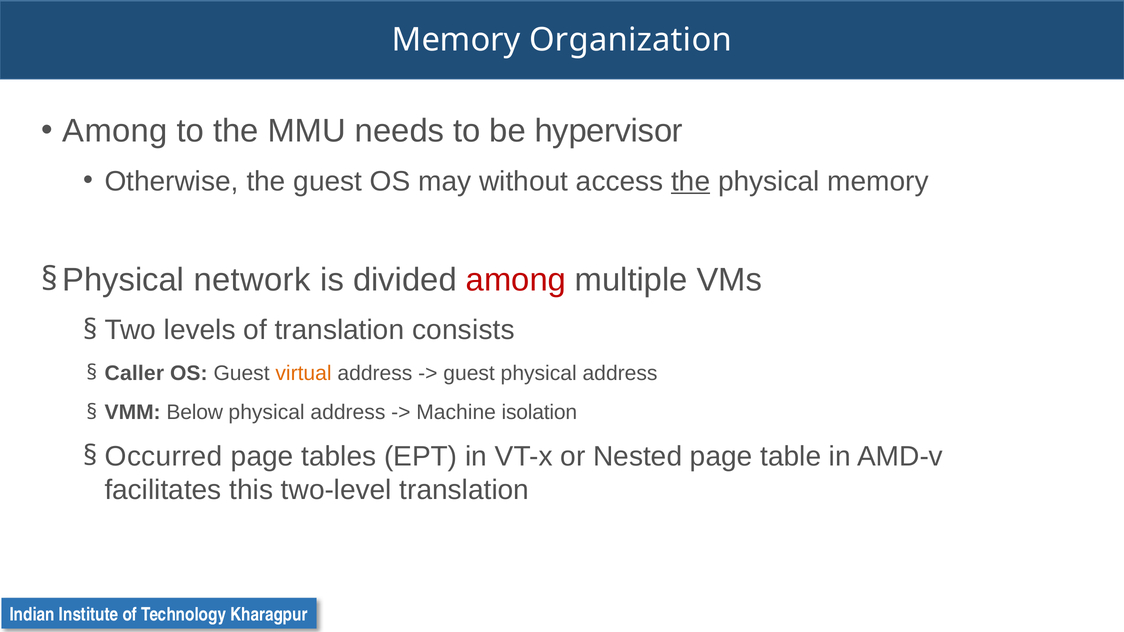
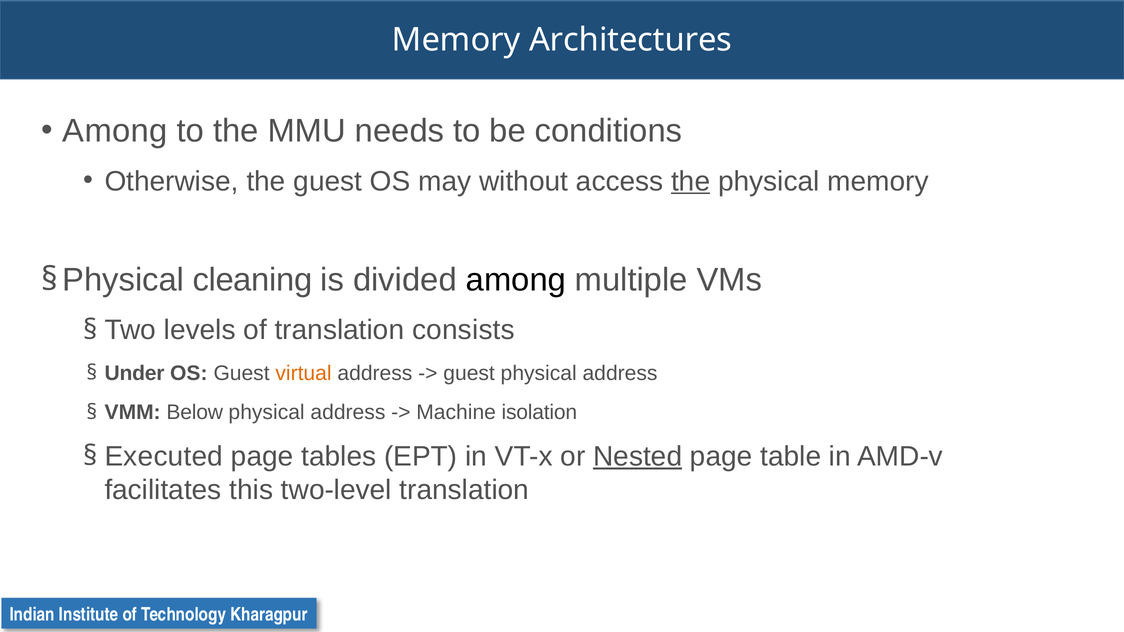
Organization: Organization -> Architectures
hypervisor: hypervisor -> conditions
network: network -> cleaning
among at (516, 280) colour: red -> black
Caller: Caller -> Under
Occurred: Occurred -> Executed
Nested underline: none -> present
